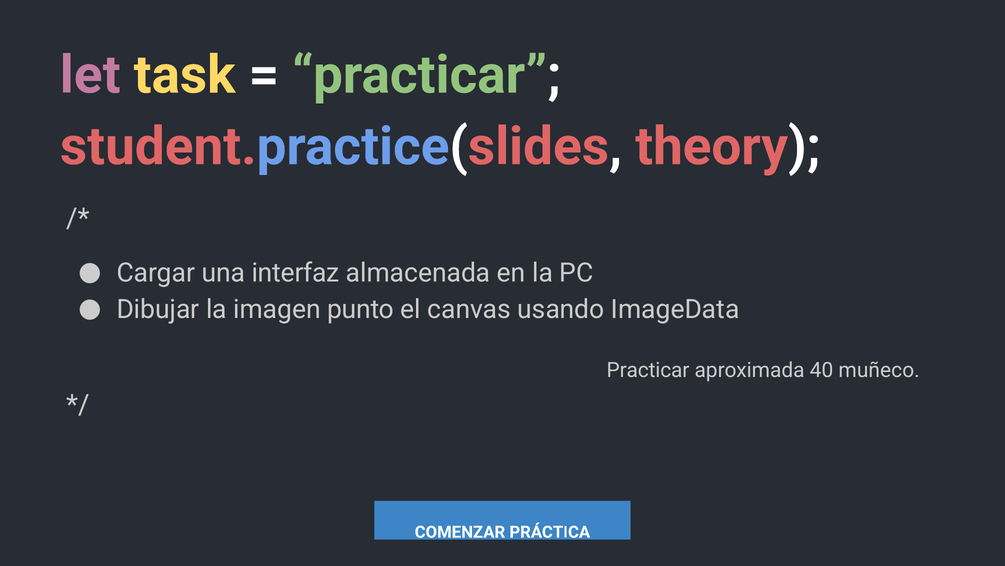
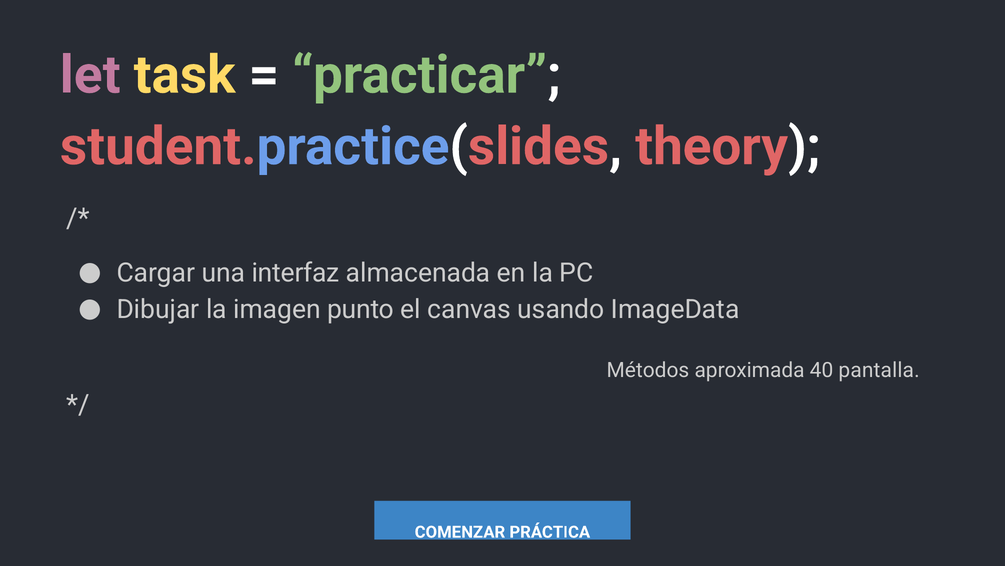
Practicar at (648, 370): Practicar -> Métodos
muñeco: muñeco -> pantalla
